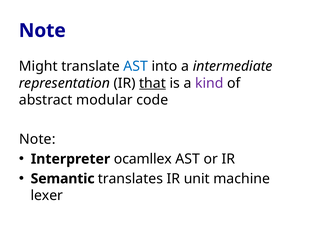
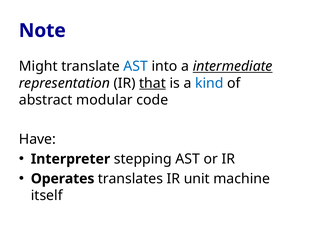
intermediate underline: none -> present
kind colour: purple -> blue
Note at (37, 139): Note -> Have
ocamllex: ocamllex -> stepping
Semantic: Semantic -> Operates
lexer: lexer -> itself
